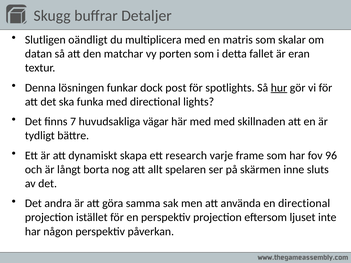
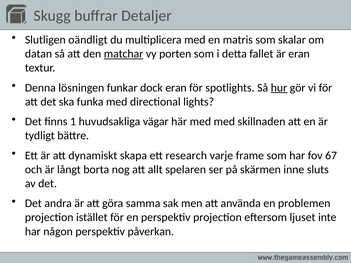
matchar underline: none -> present
dock post: post -> eran
7: 7 -> 1
96: 96 -> 67
en directional: directional -> problemen
